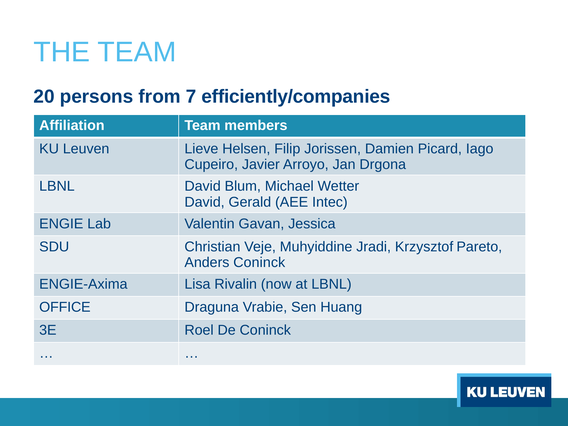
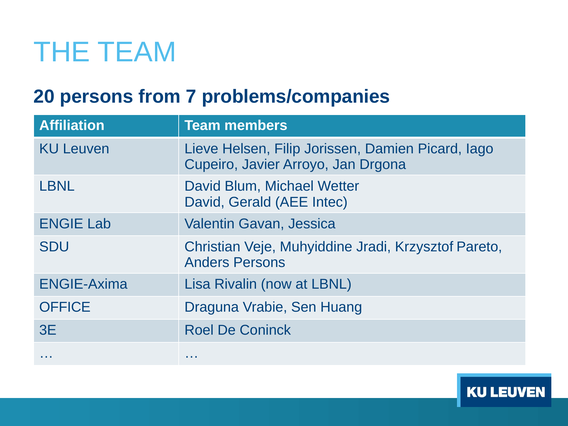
efficiently/companies: efficiently/companies -> problems/companies
Anders Coninck: Coninck -> Persons
